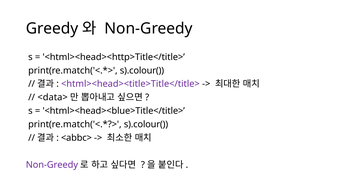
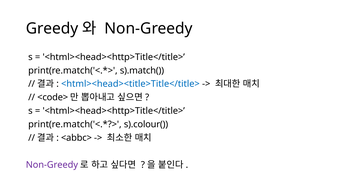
s).colour( at (142, 70): s).colour( -> s).match(
<html><head><title>Title</title> colour: purple -> blue
<data>: <data> -> <code>
<html><head><blue>Title</title> at (114, 111): <html><head><blue>Title</title> -> <html><head><http>Title</title>
